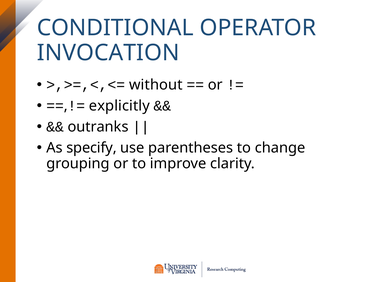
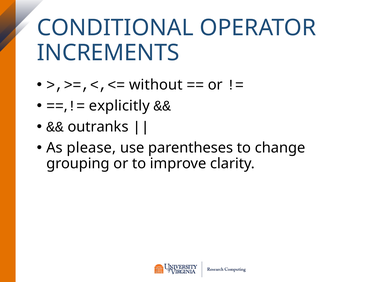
INVOCATION: INVOCATION -> INCREMENTS
specify: specify -> please
